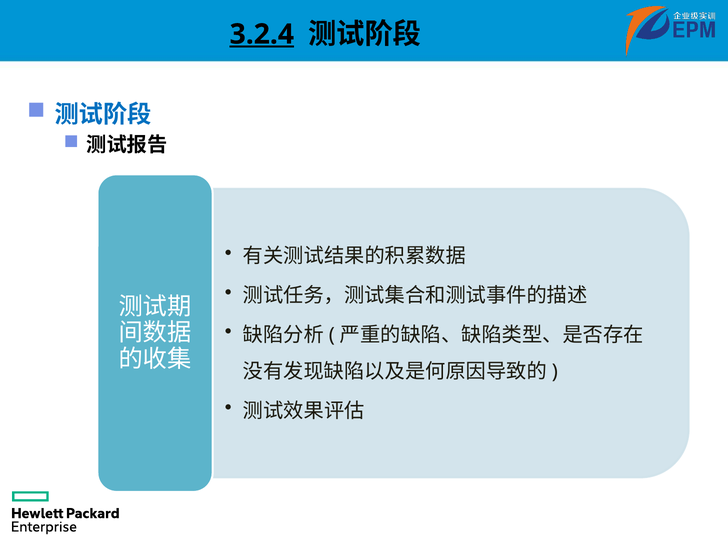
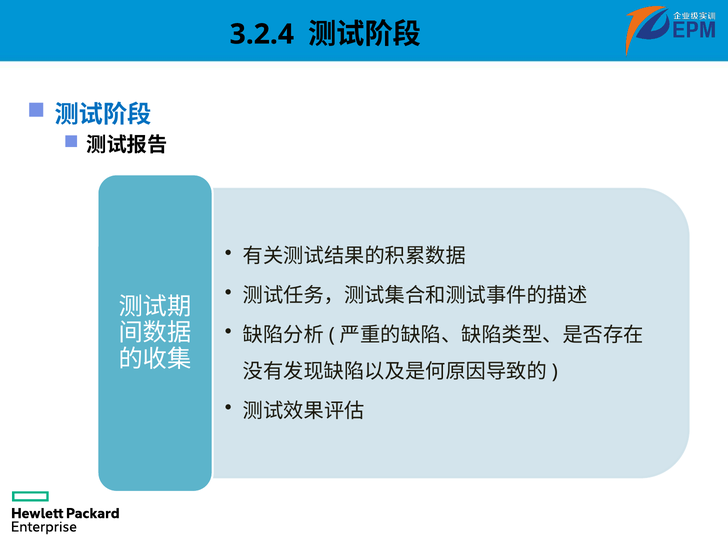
3.2.4 underline: present -> none
